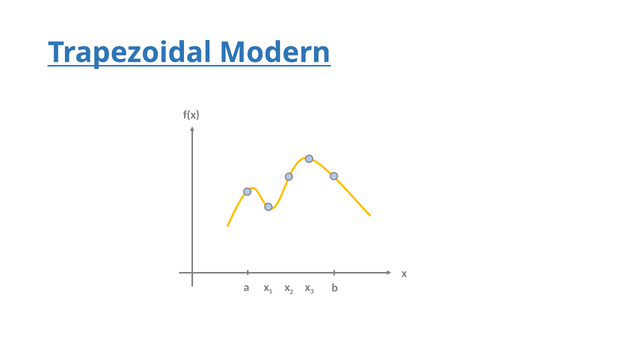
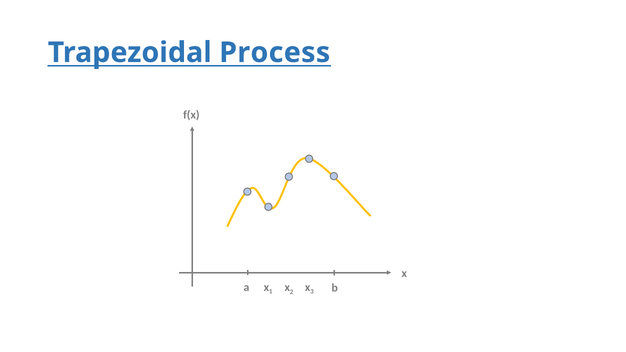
Modern: Modern -> Process
